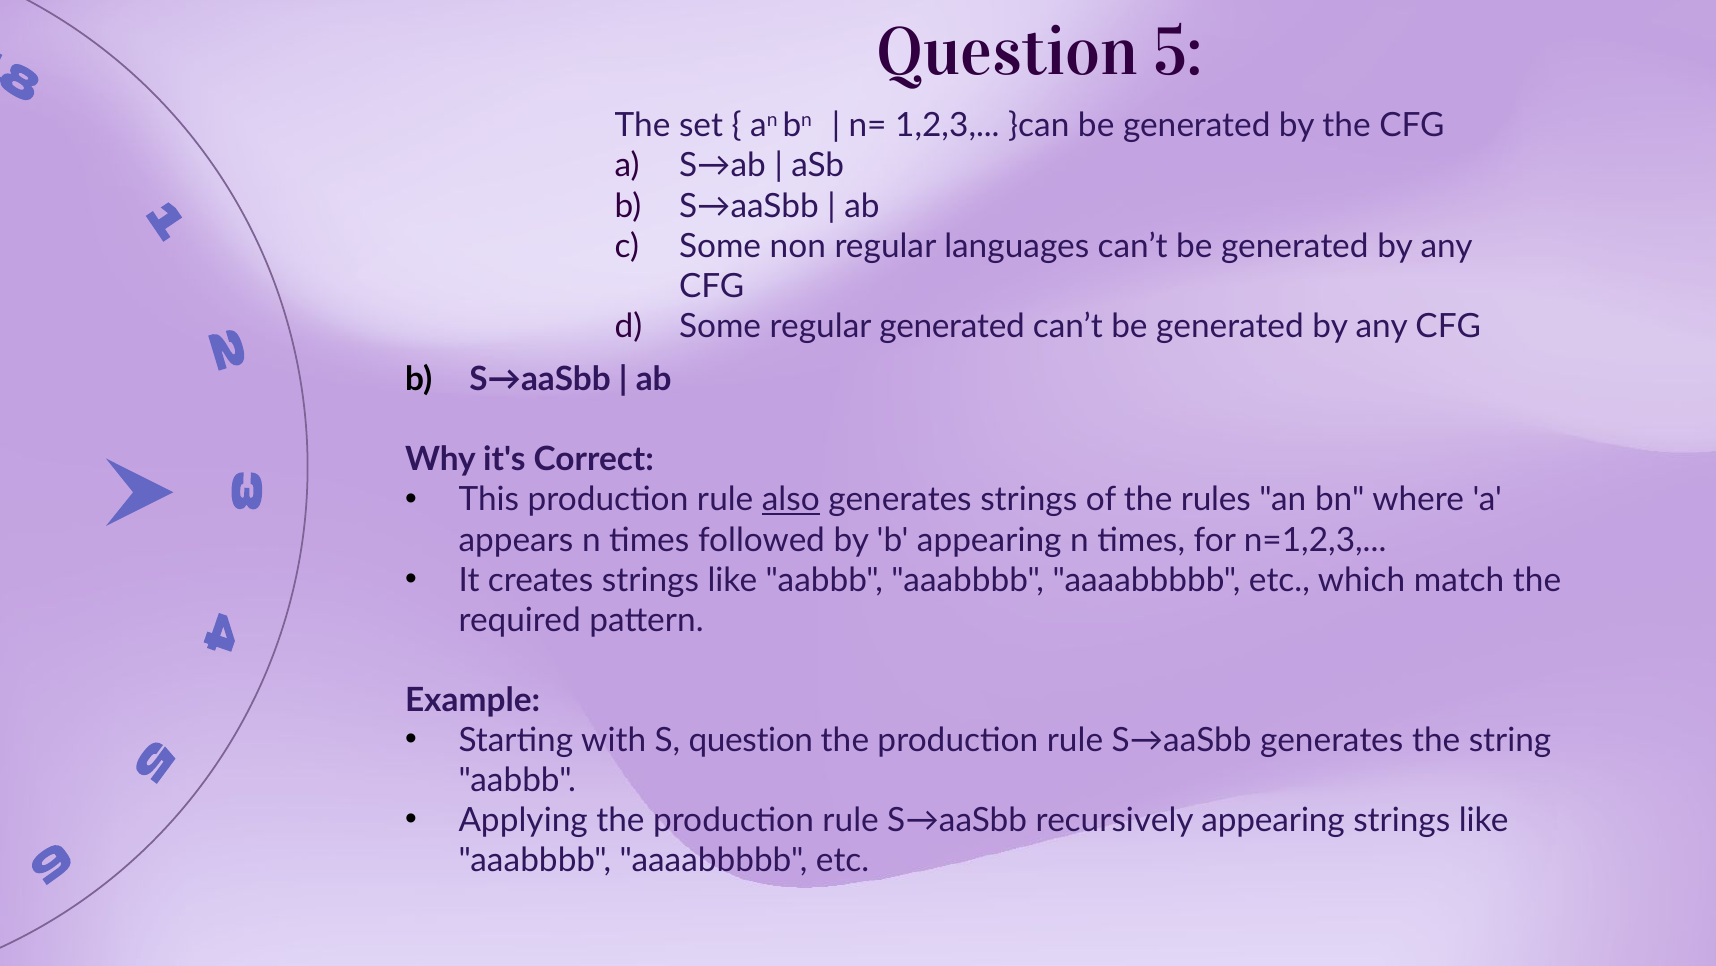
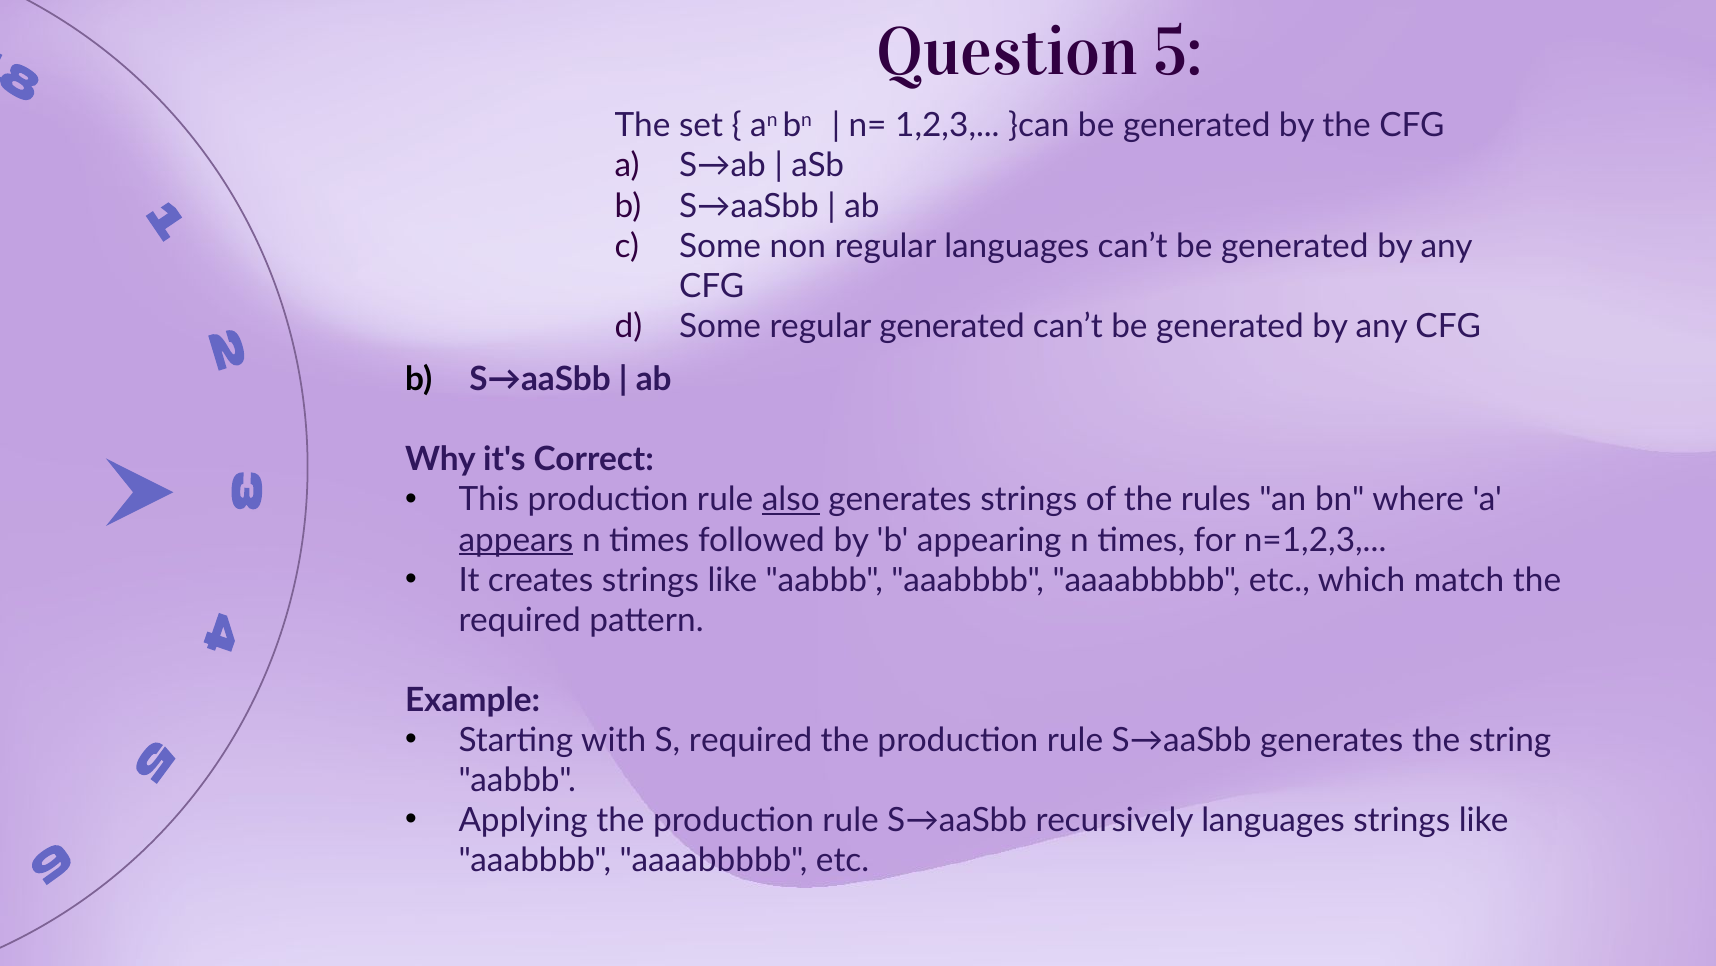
appears underline: none -> present
S question: question -> required
recursively appearing: appearing -> languages
